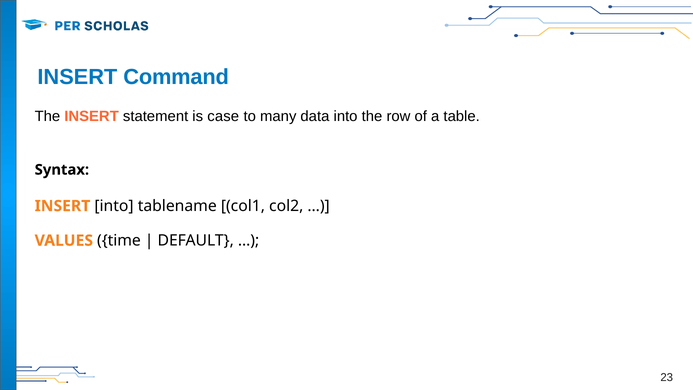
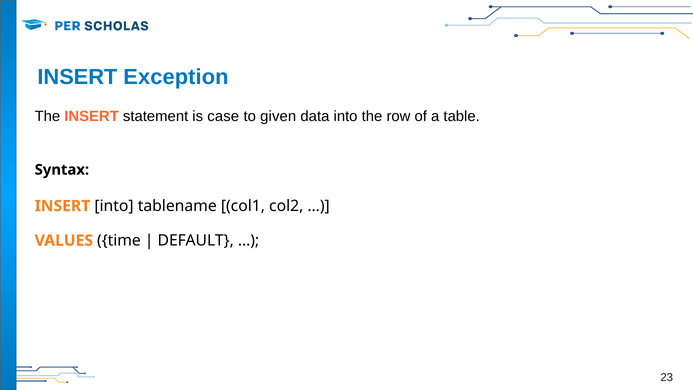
Command: Command -> Exception
many: many -> given
